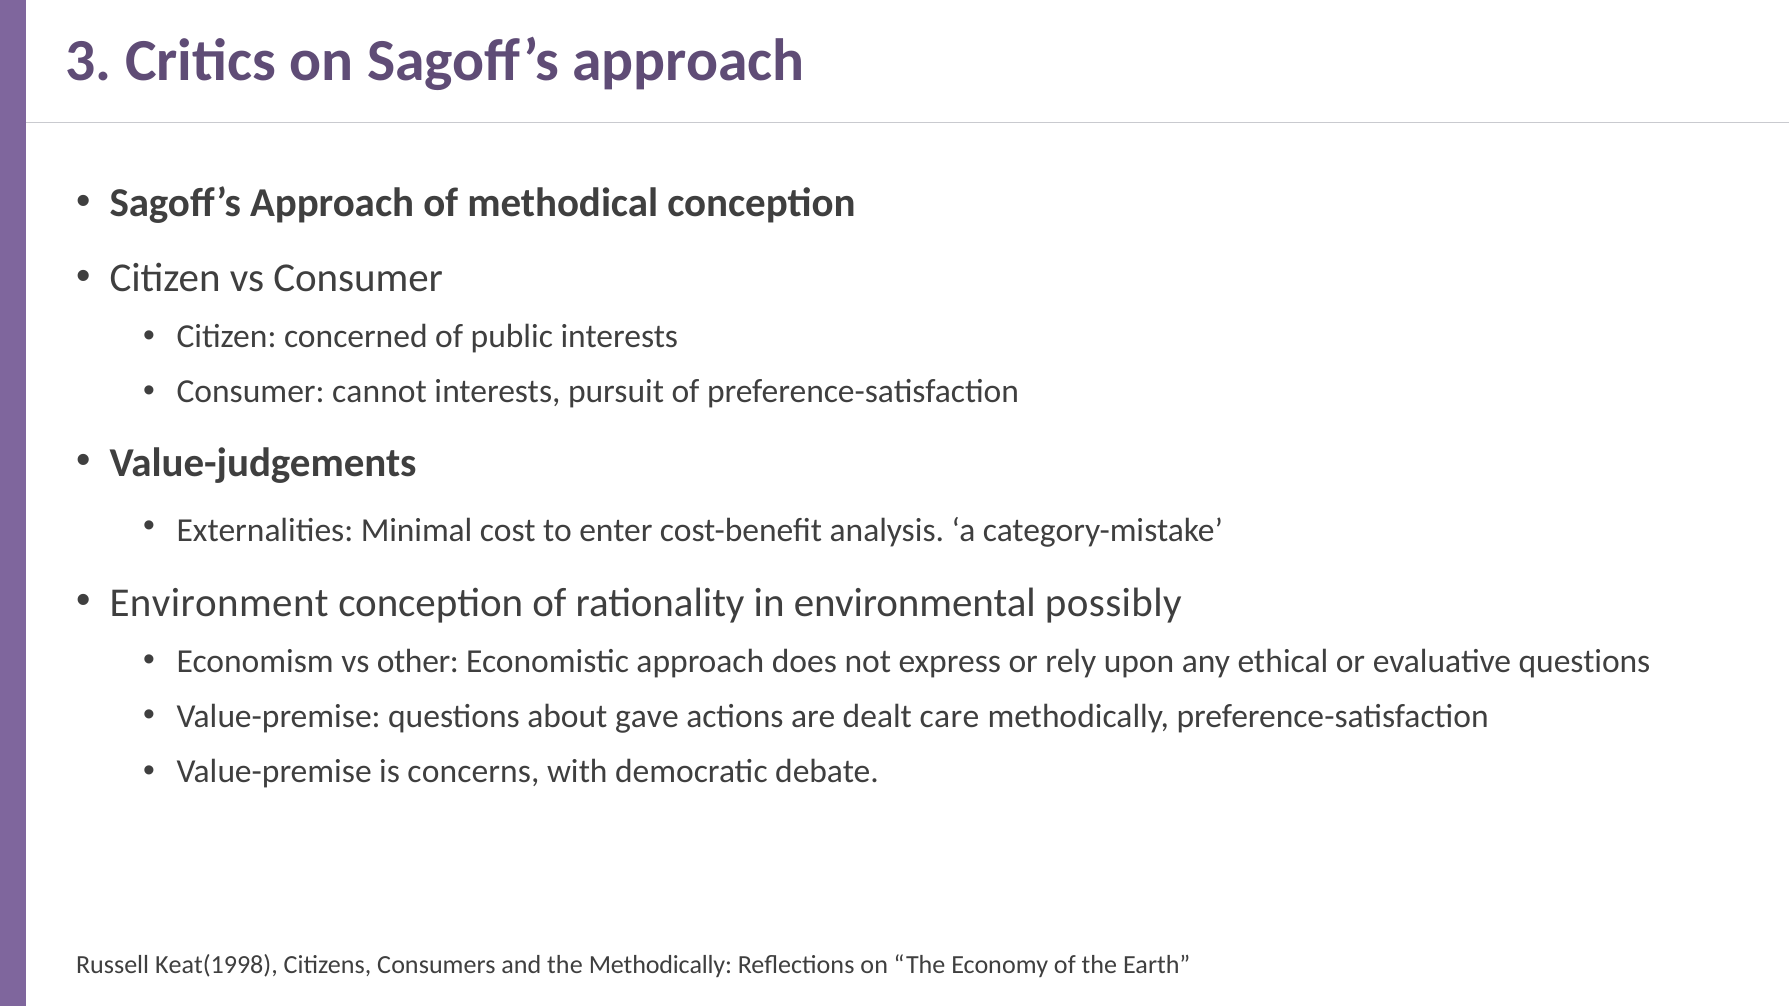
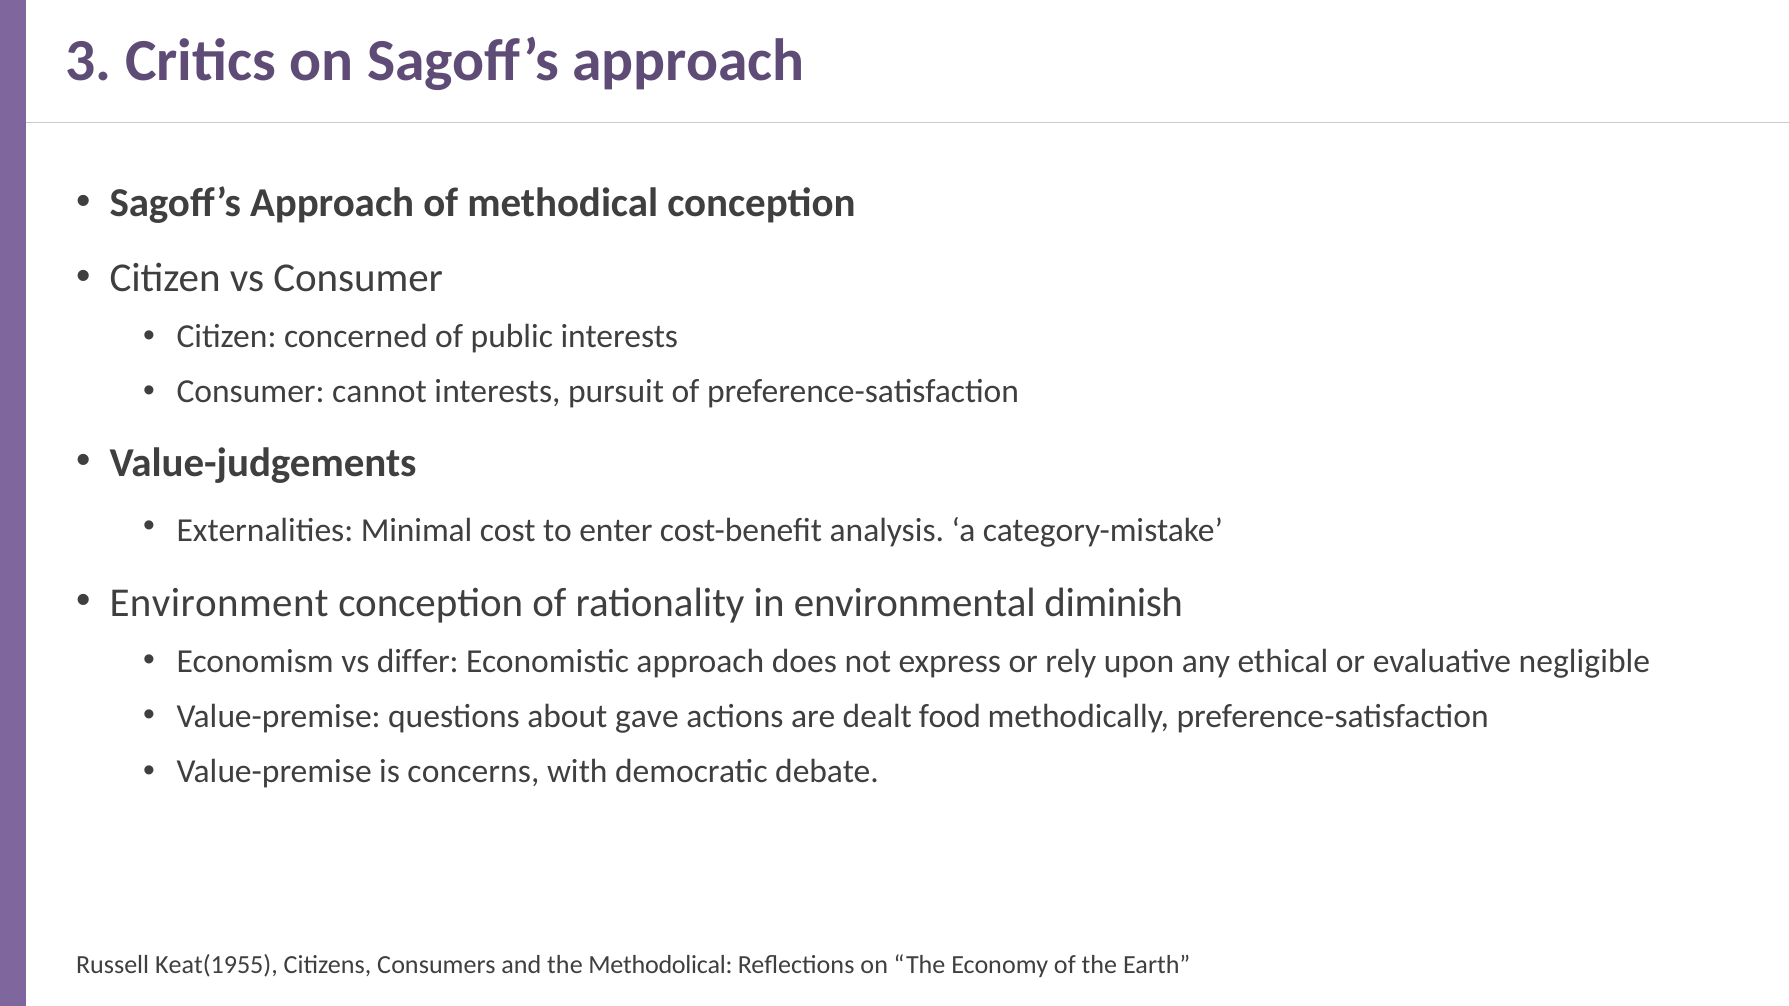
possibly: possibly -> diminish
other: other -> differ
evaluative questions: questions -> negligible
care: care -> food
Keat(1998: Keat(1998 -> Keat(1955
the Methodically: Methodically -> Methodolical
